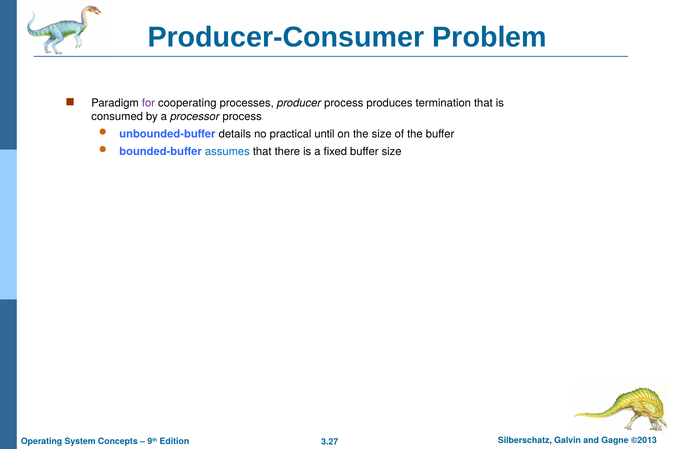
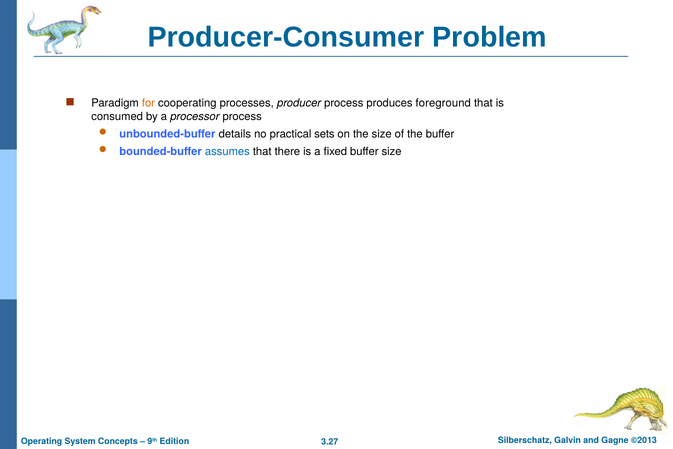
for colour: purple -> orange
termination: termination -> foreground
until: until -> sets
